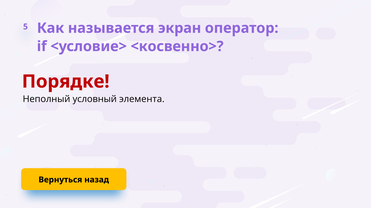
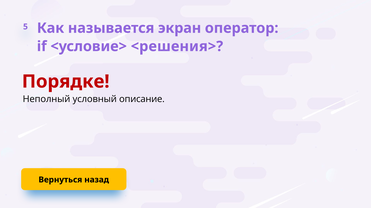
<косвенно>: <косвенно> -> <решения>
элемента: элемента -> описание
